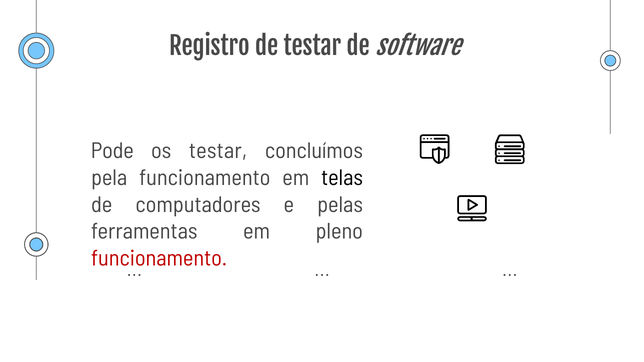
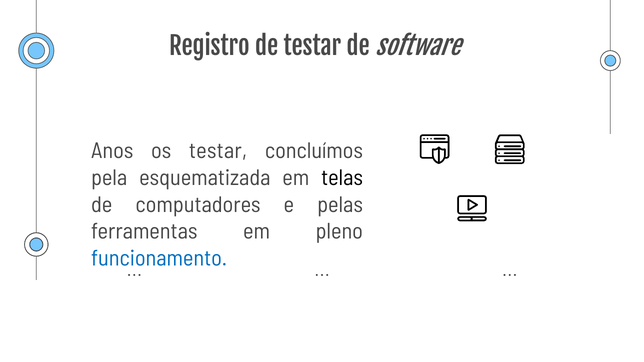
Pode: Pode -> Anos
pela funcionamento: funcionamento -> esquematizada
funcionamento at (159, 259) colour: red -> blue
